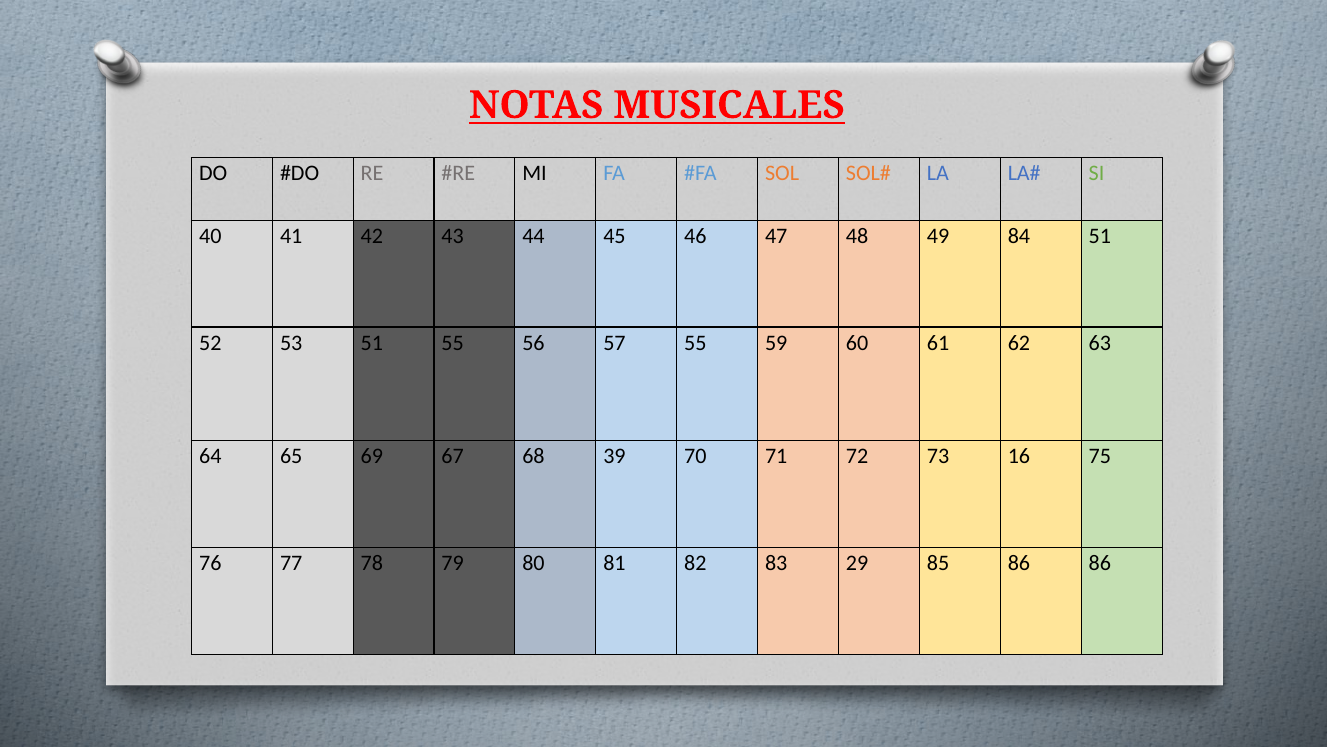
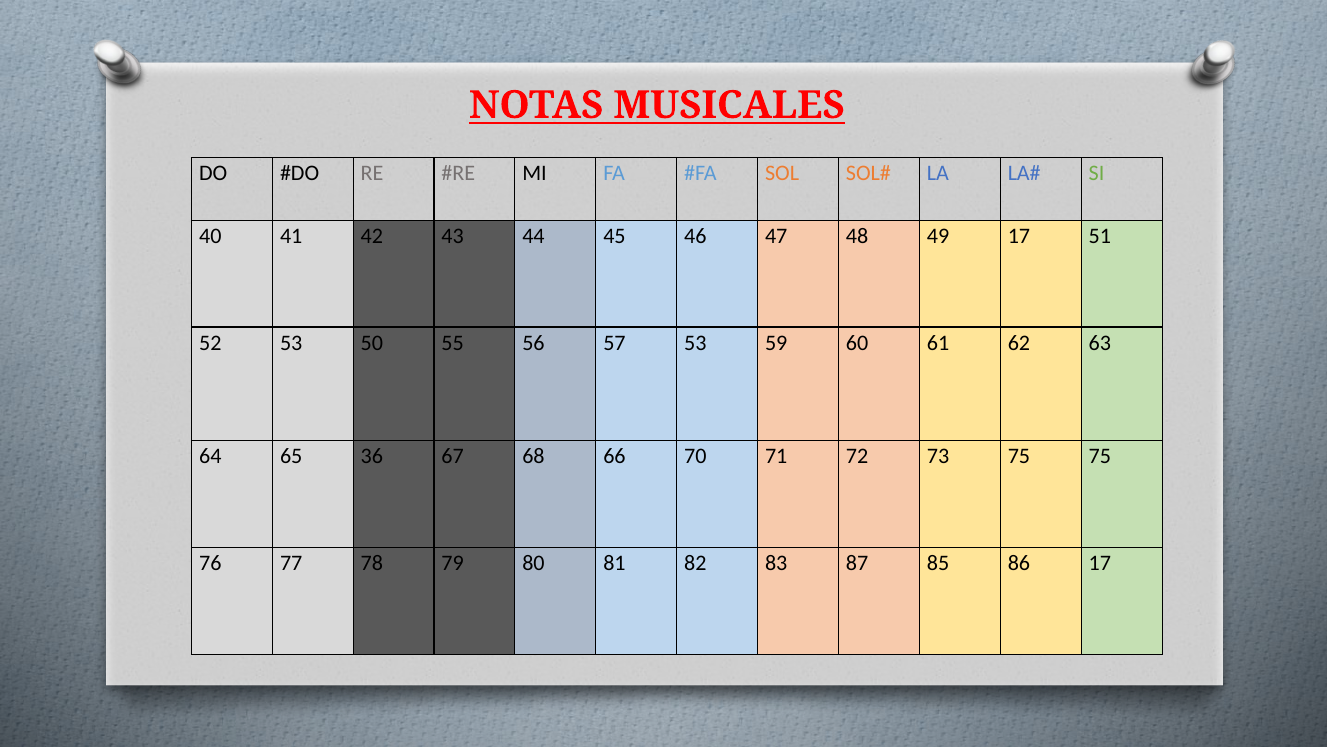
49 84: 84 -> 17
53 51: 51 -> 50
57 55: 55 -> 53
69: 69 -> 36
39: 39 -> 66
73 16: 16 -> 75
29: 29 -> 87
86 86: 86 -> 17
